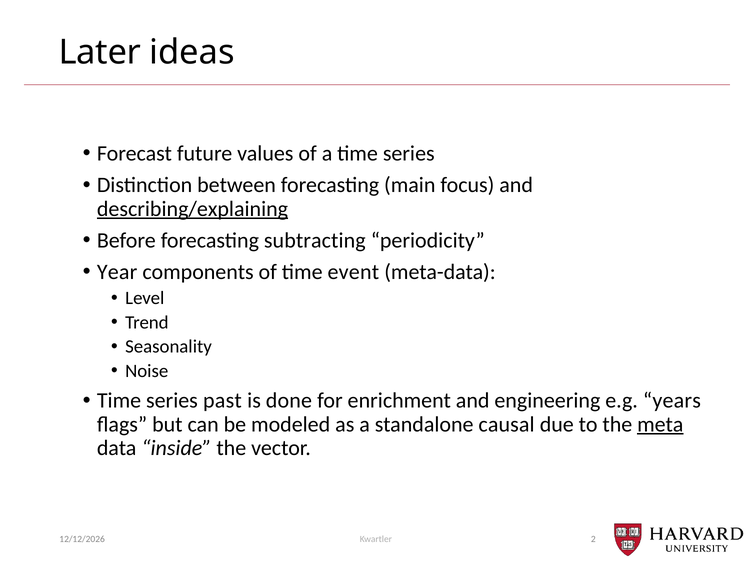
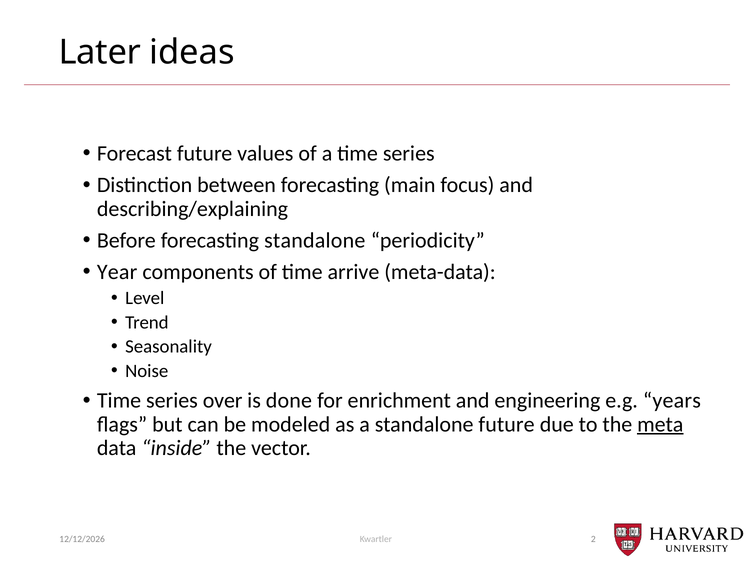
describing/explaining underline: present -> none
forecasting subtracting: subtracting -> standalone
event: event -> arrive
past: past -> over
standalone causal: causal -> future
